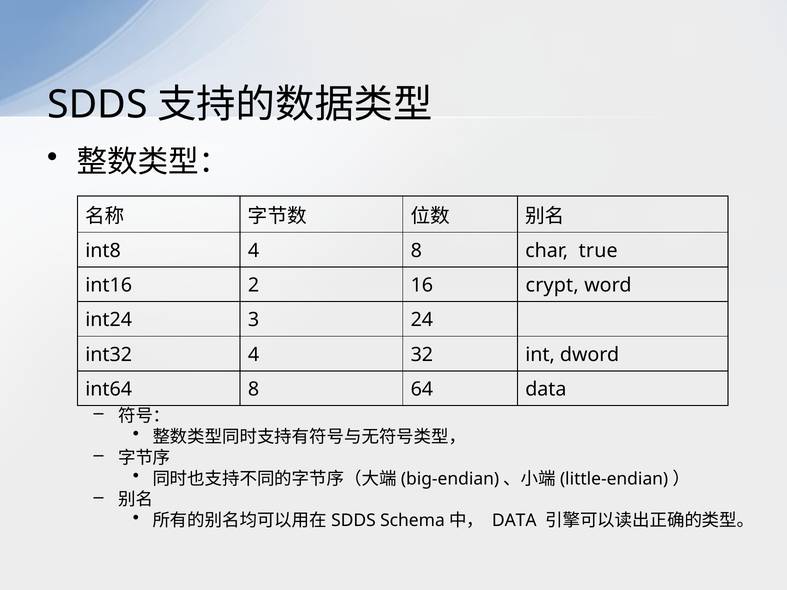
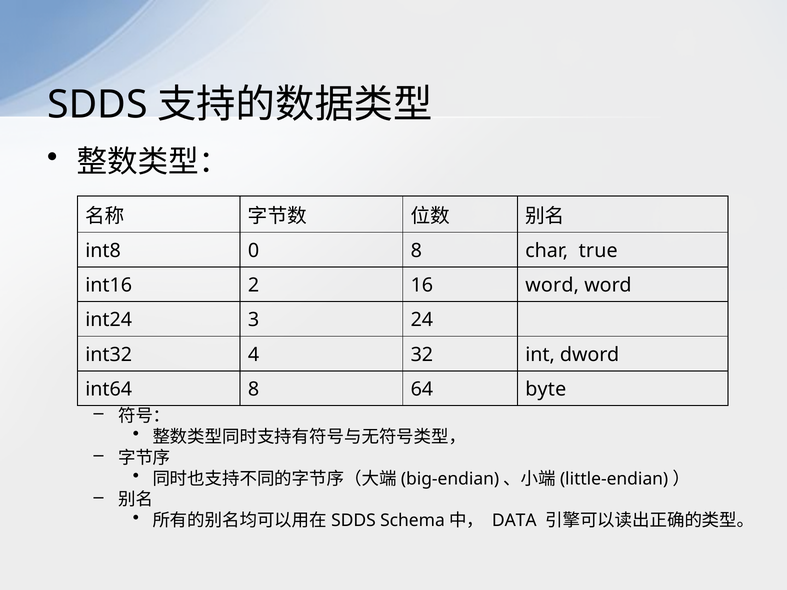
int8 4: 4 -> 0
16 crypt: crypt -> word
64 data: data -> byte
